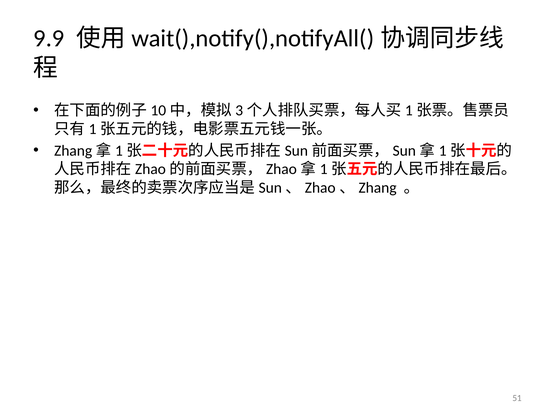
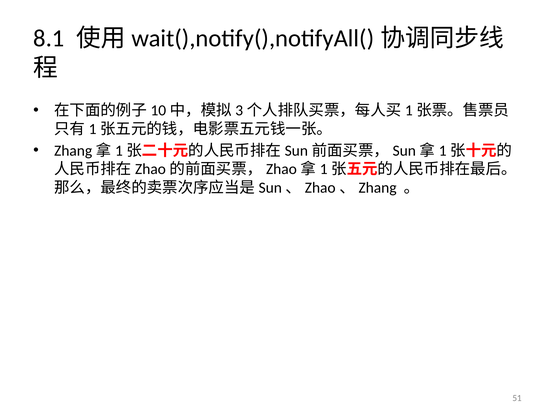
9.9: 9.9 -> 8.1
